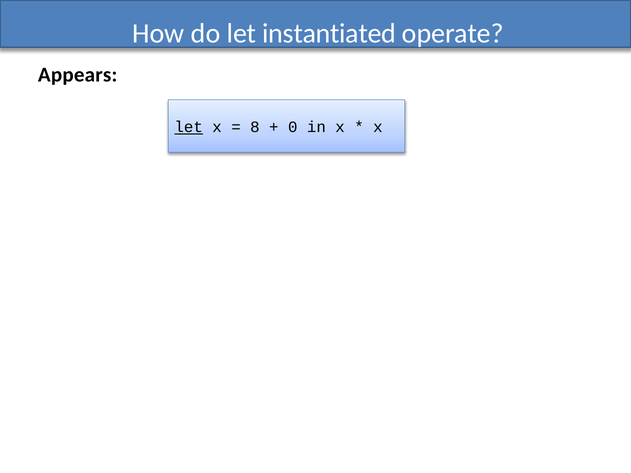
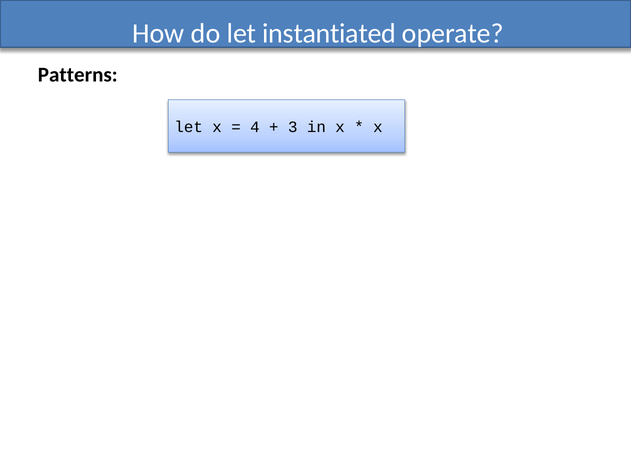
Appears: Appears -> Patterns
let at (189, 127) underline: present -> none
8: 8 -> 4
0: 0 -> 3
